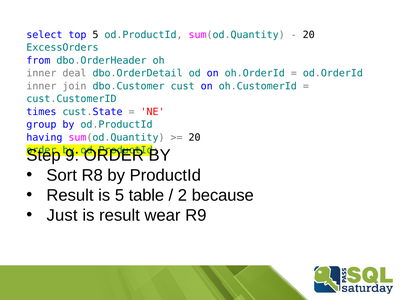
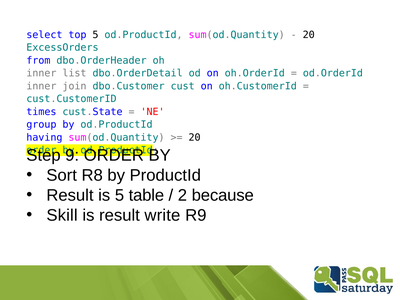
deal: deal -> list
Just: Just -> Skill
wear: wear -> write
